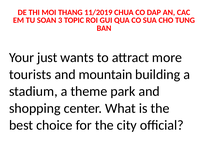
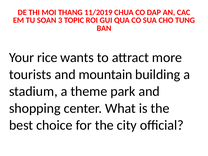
just: just -> rice
